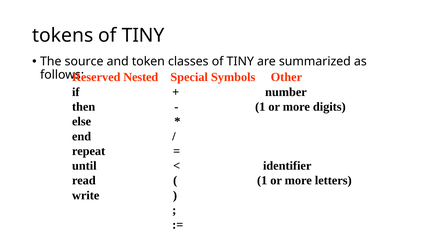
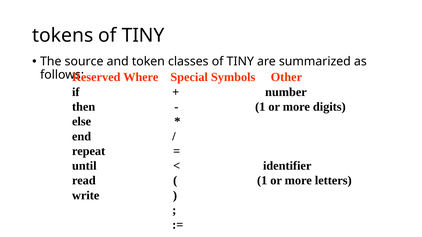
Nested: Nested -> Where
